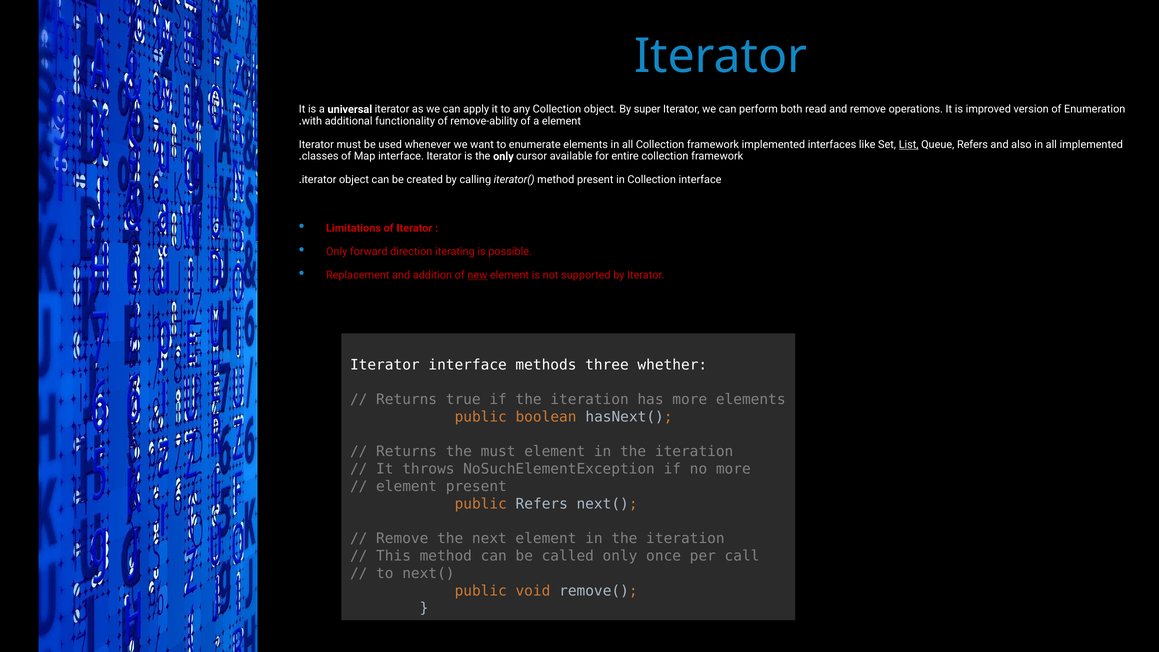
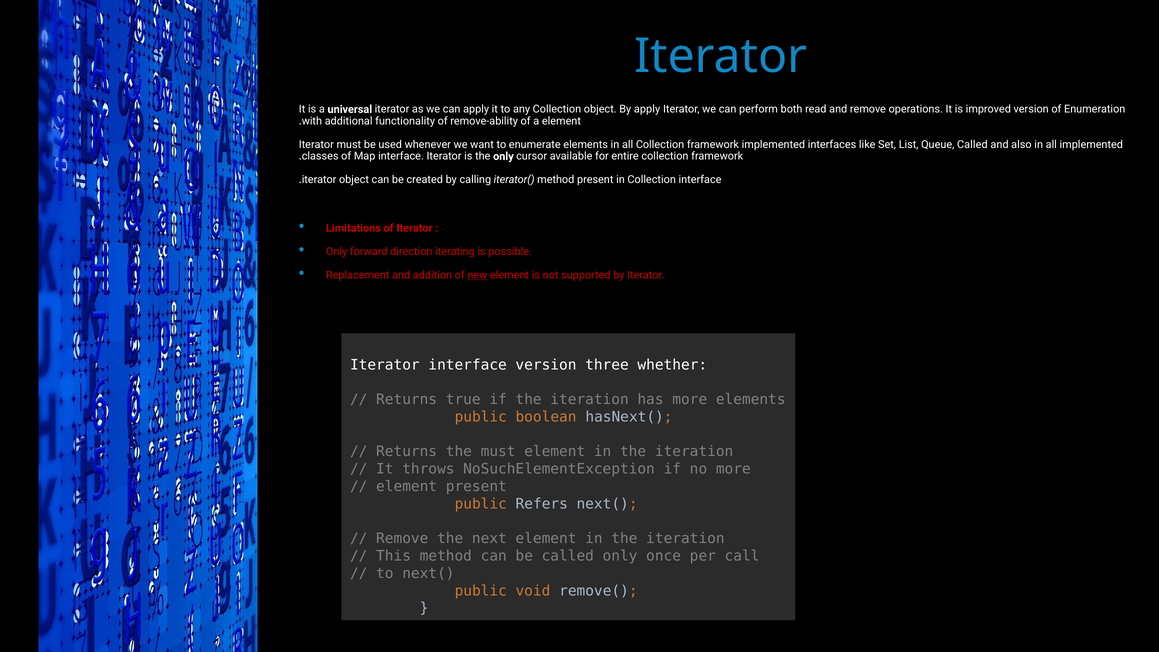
By super: super -> apply
List underline: present -> none
Queue Refers: Refers -> Called
interface methods: methods -> version
